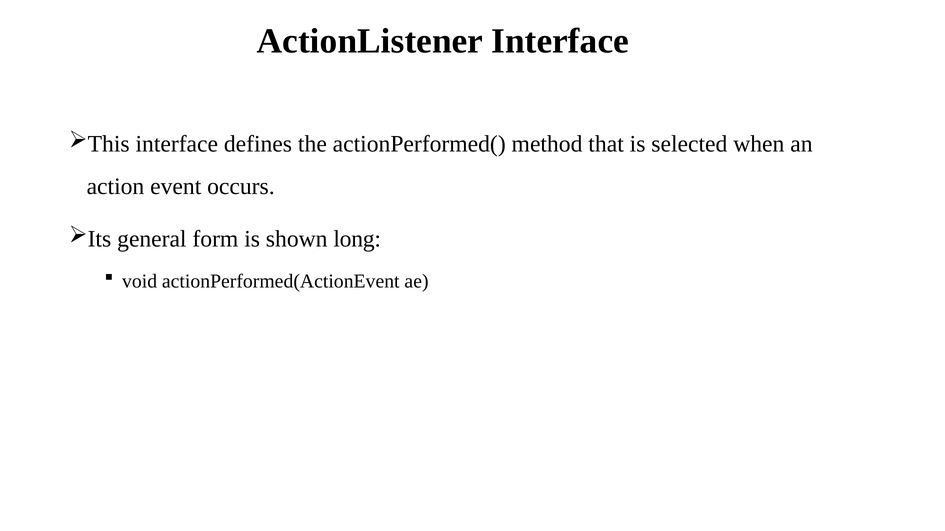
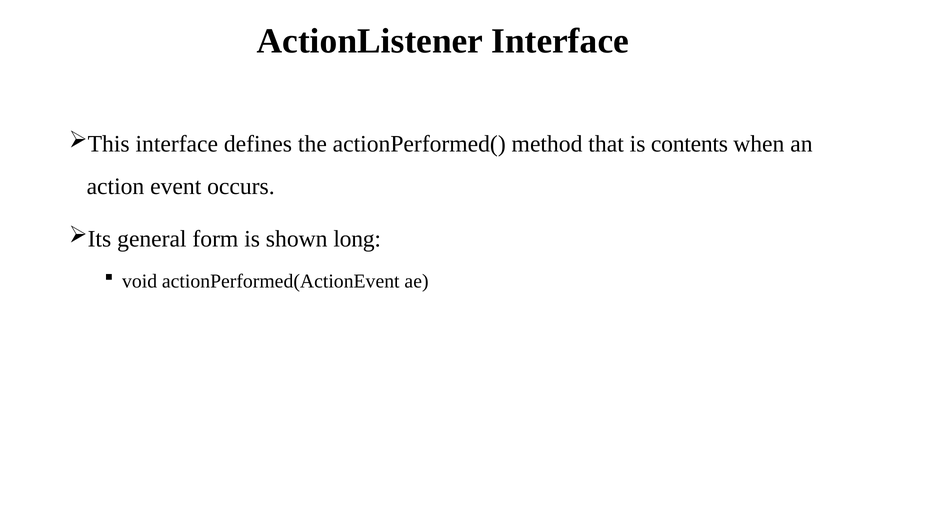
selected: selected -> contents
